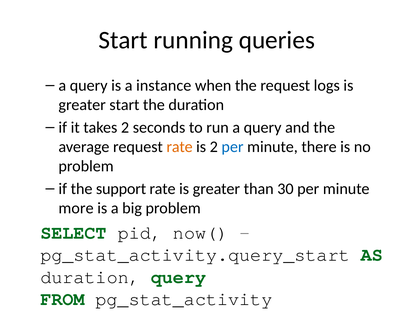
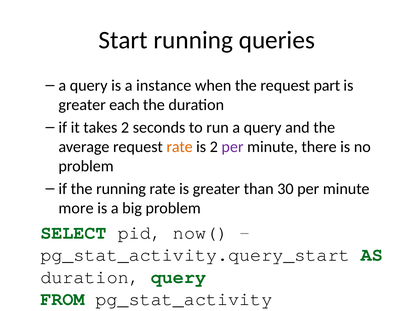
logs: logs -> part
greater start: start -> each
per at (233, 147) colour: blue -> purple
the support: support -> running
